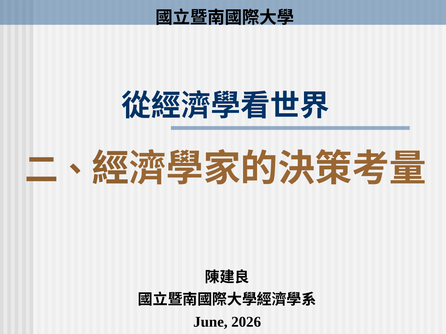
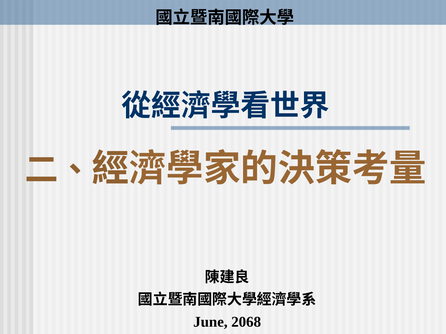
2026: 2026 -> 2068
